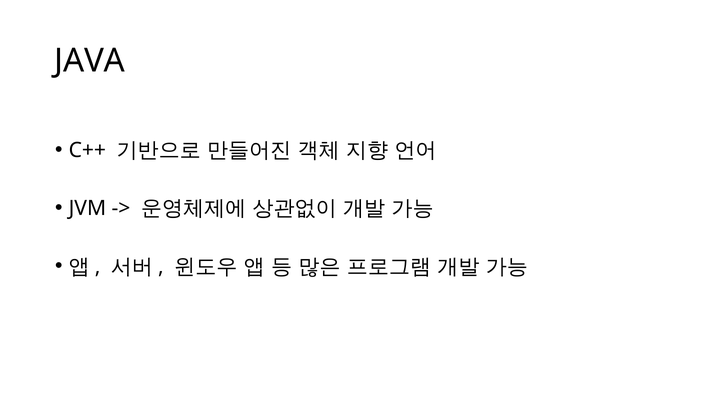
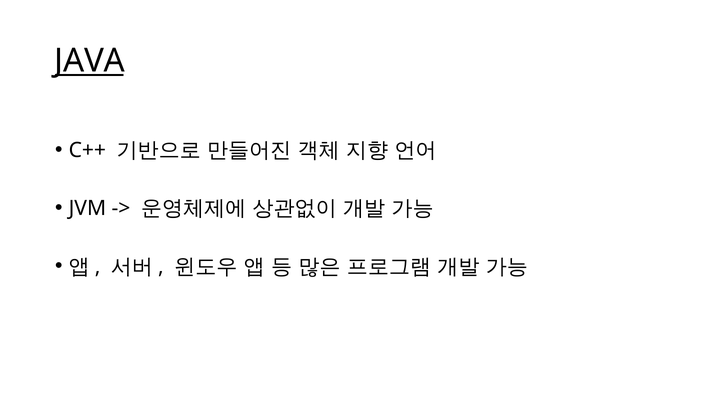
JAVA underline: none -> present
